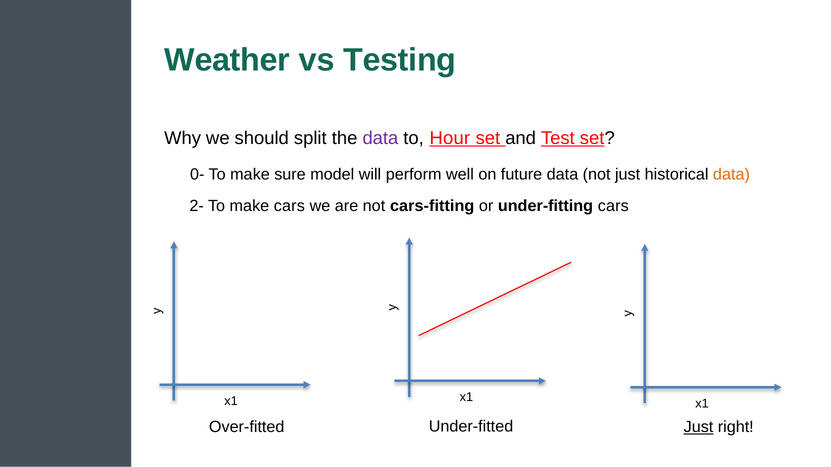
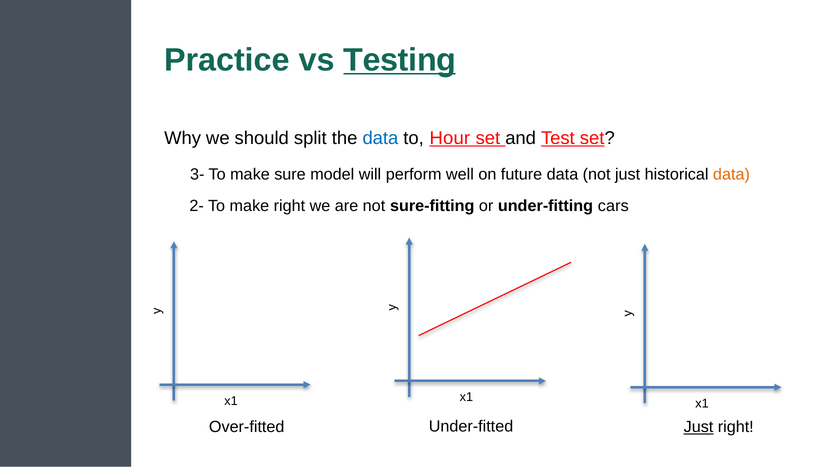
Weather: Weather -> Practice
Testing underline: none -> present
data at (380, 138) colour: purple -> blue
0-: 0- -> 3-
make cars: cars -> right
cars-fitting: cars-fitting -> sure-fitting
